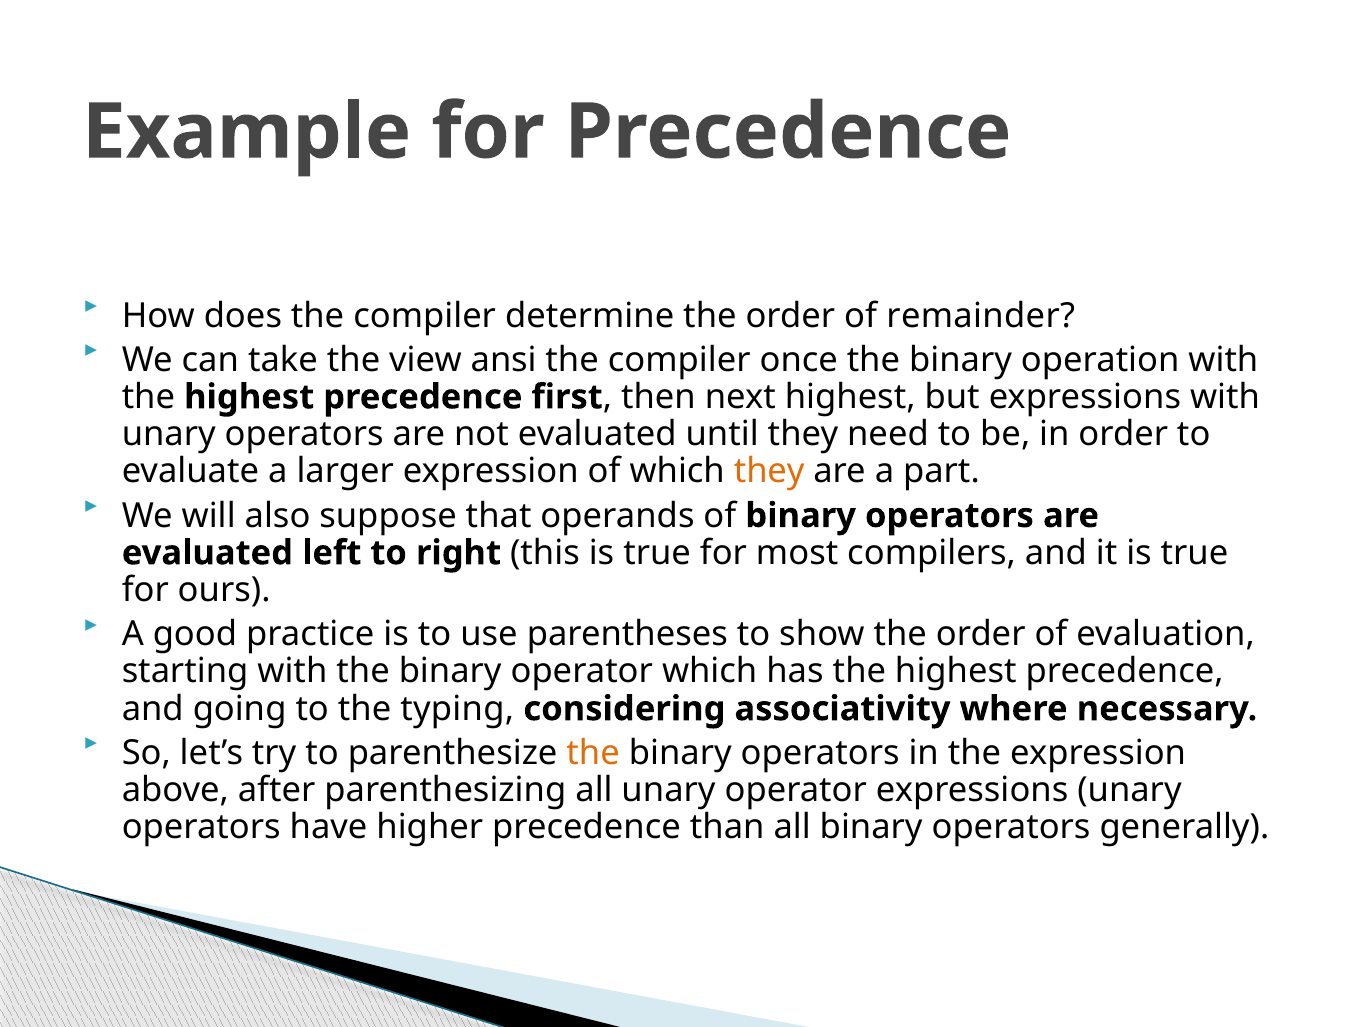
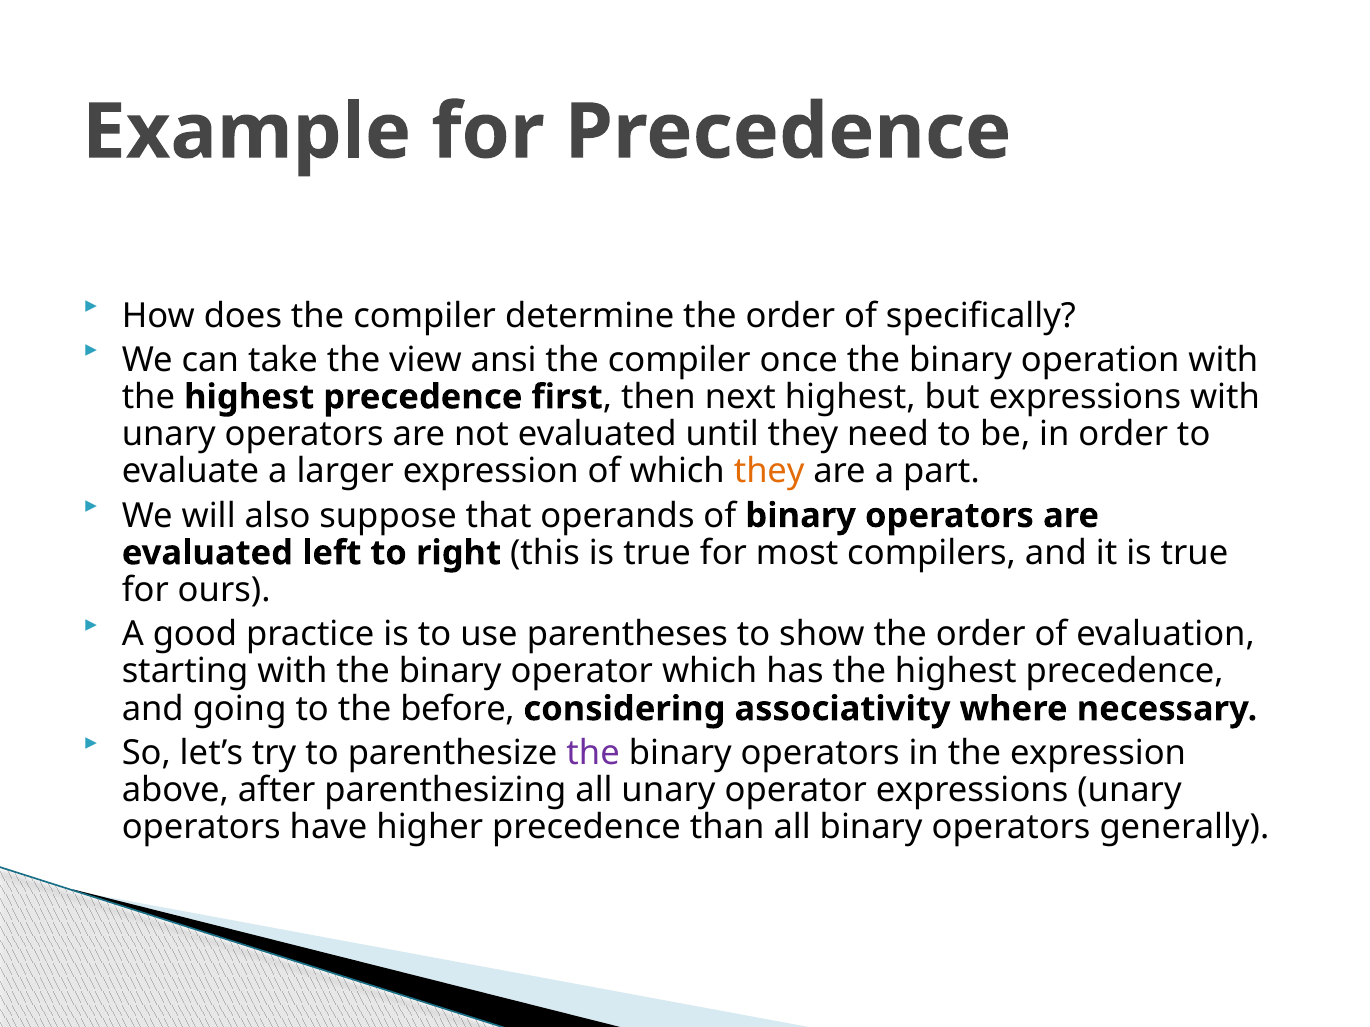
remainder: remainder -> specifically
typing: typing -> before
the at (593, 753) colour: orange -> purple
